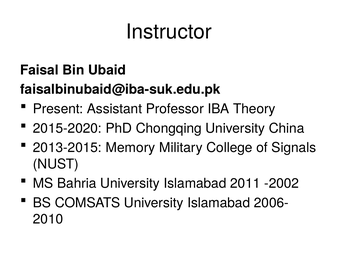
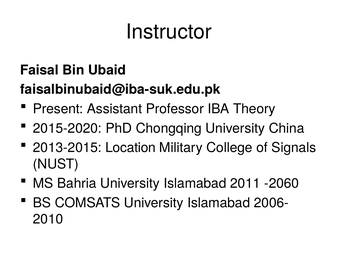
Memory: Memory -> Location
-2002: -2002 -> -2060
